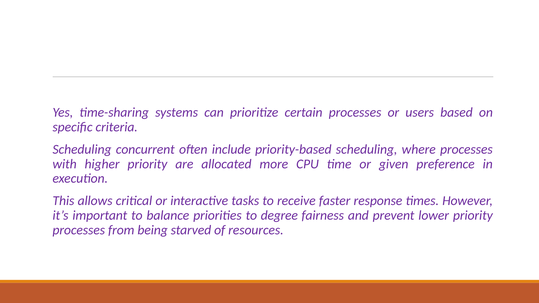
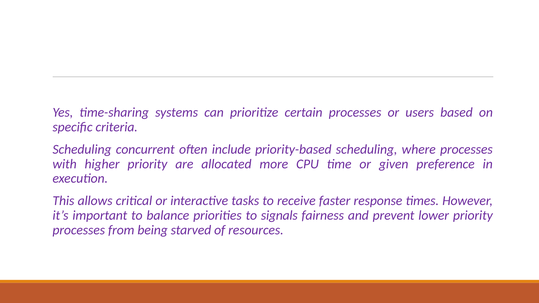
degree: degree -> signals
